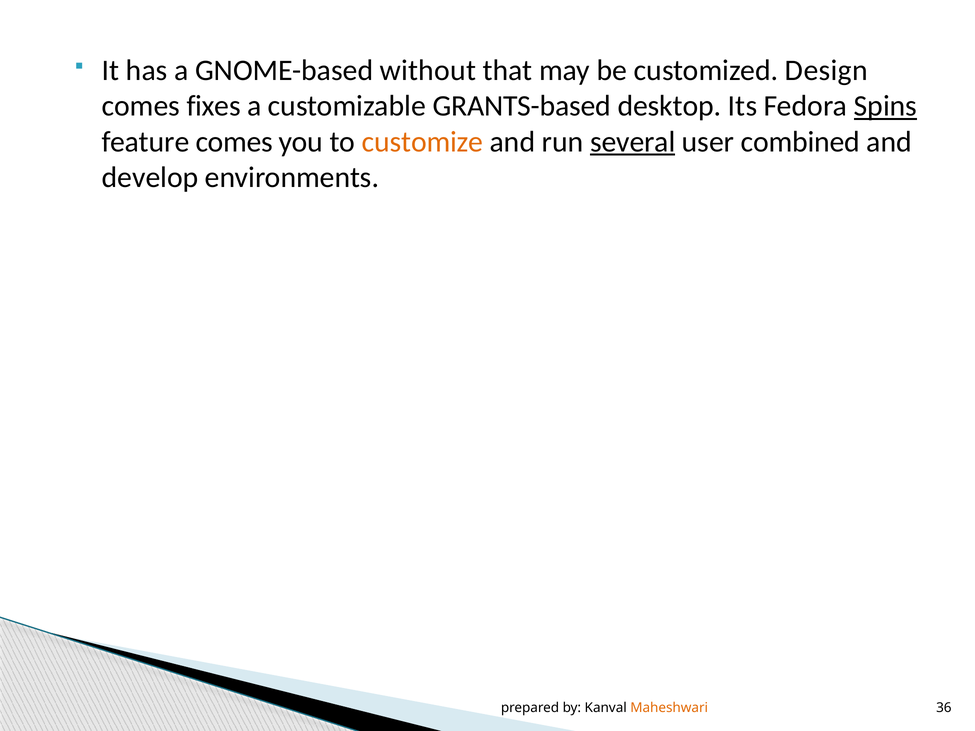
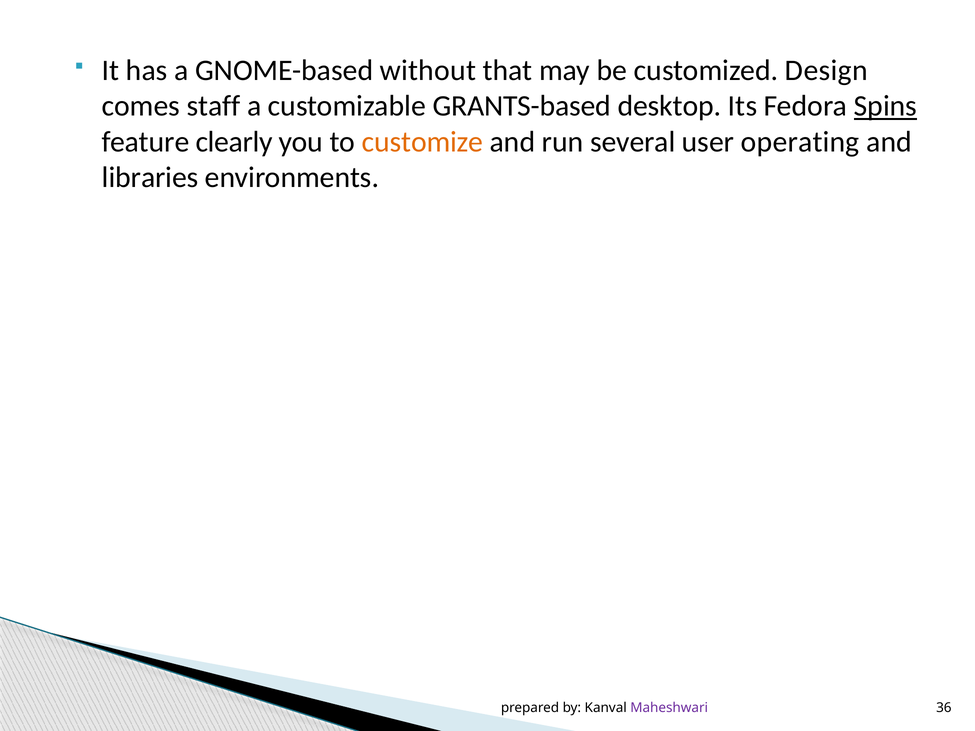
fixes: fixes -> staff
feature comes: comes -> clearly
several underline: present -> none
combined: combined -> operating
develop: develop -> libraries
Maheshwari colour: orange -> purple
